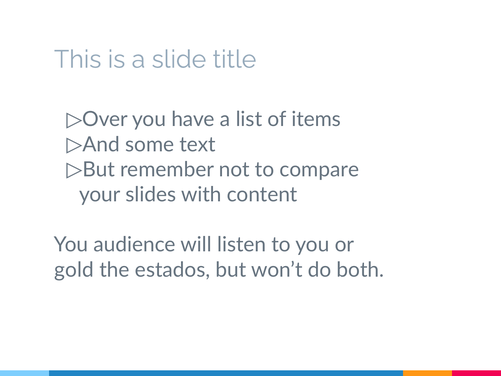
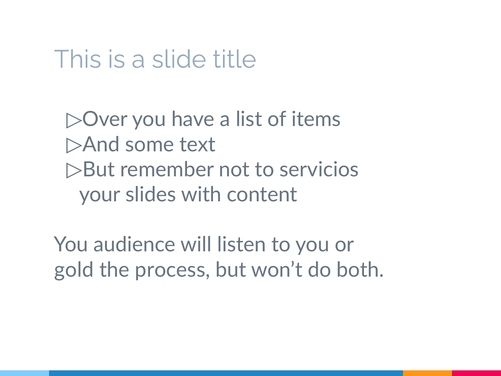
compare: compare -> servicios
estados: estados -> process
